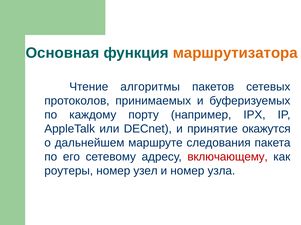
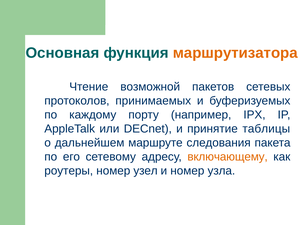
алгоритмы: алгоритмы -> возможной
окажутся: окажутся -> таблицы
включающему colour: red -> orange
